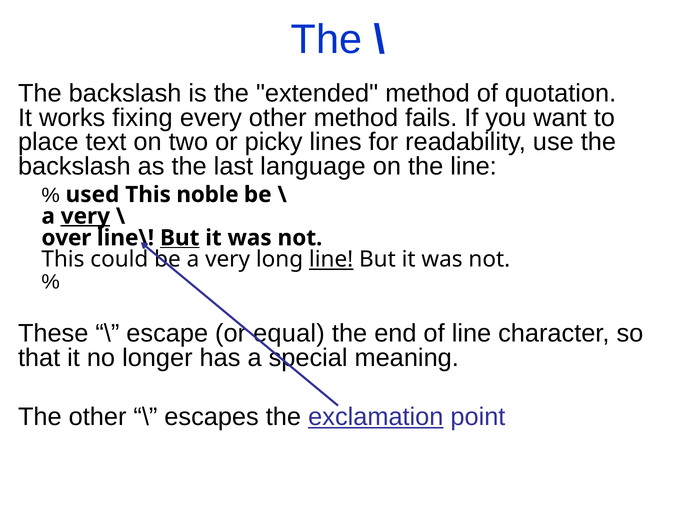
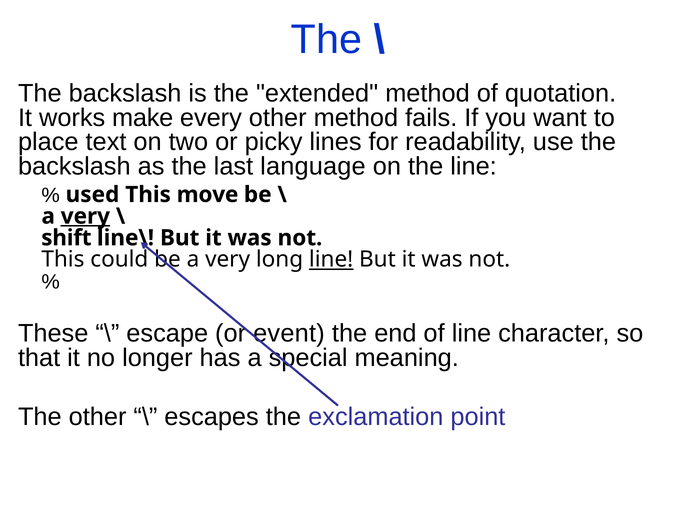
fixing: fixing -> make
noble: noble -> move
over: over -> shift
But at (180, 238) underline: present -> none
equal: equal -> event
exclamation underline: present -> none
